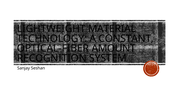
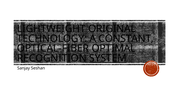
MATERIAL: MATERIAL -> ORIGINAL
AMOUNT: AMOUNT -> OPTIMAL
SYSTEM underline: none -> present
